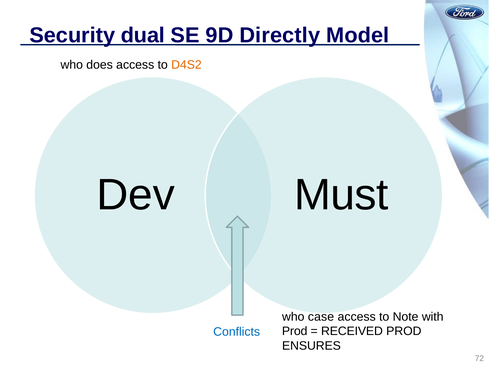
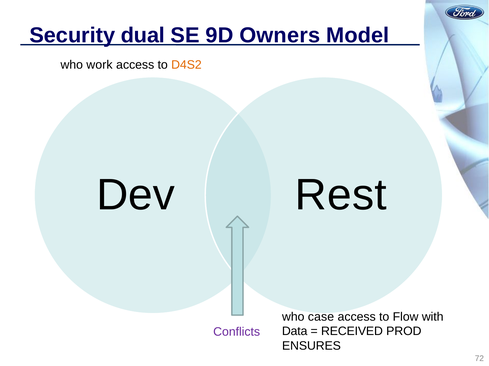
Directly: Directly -> Owners
does: does -> work
Must: Must -> Rest
Note: Note -> Flow
Prod at (295, 332): Prod -> Data
Conflicts colour: blue -> purple
